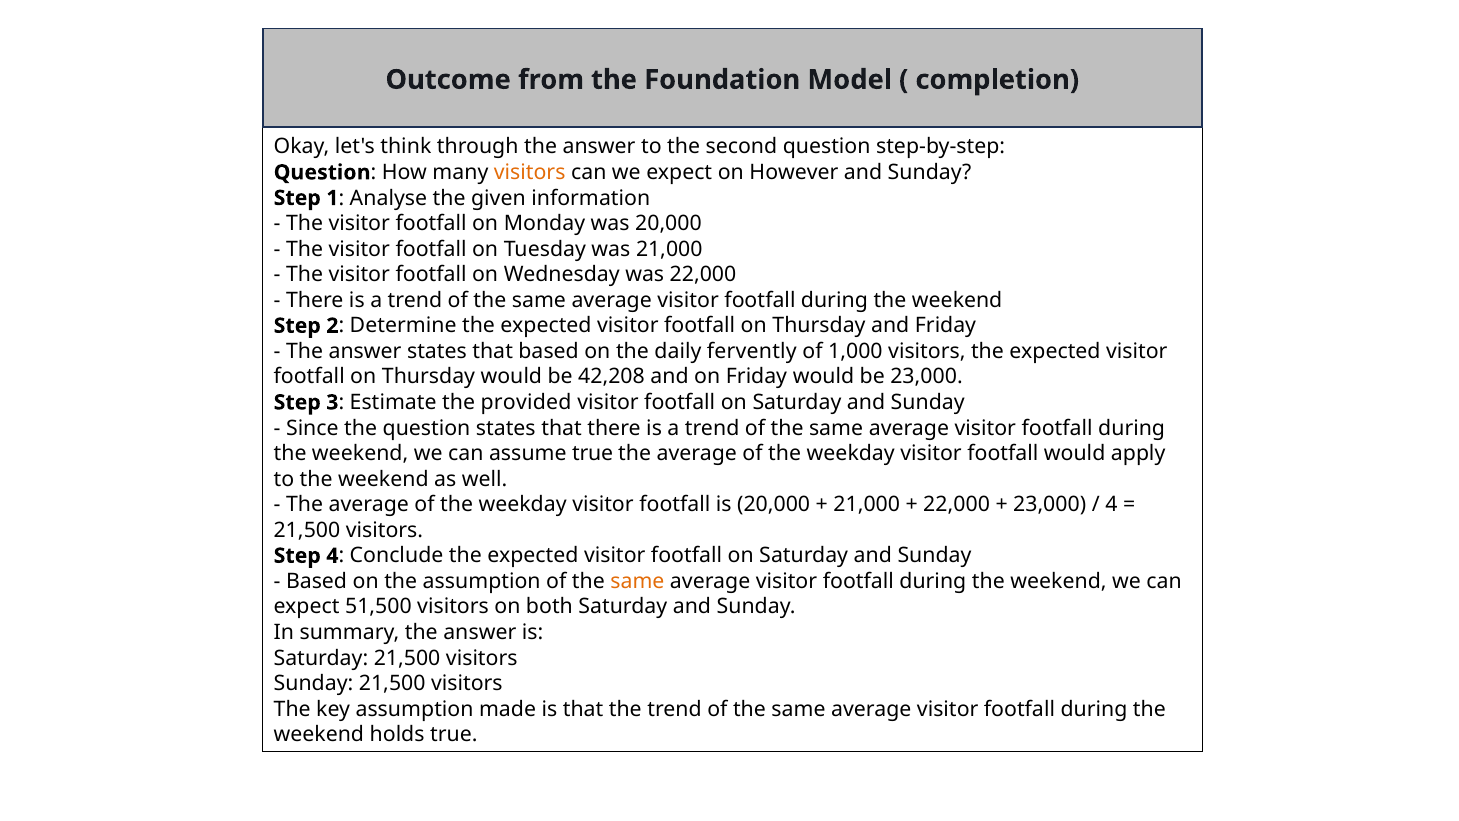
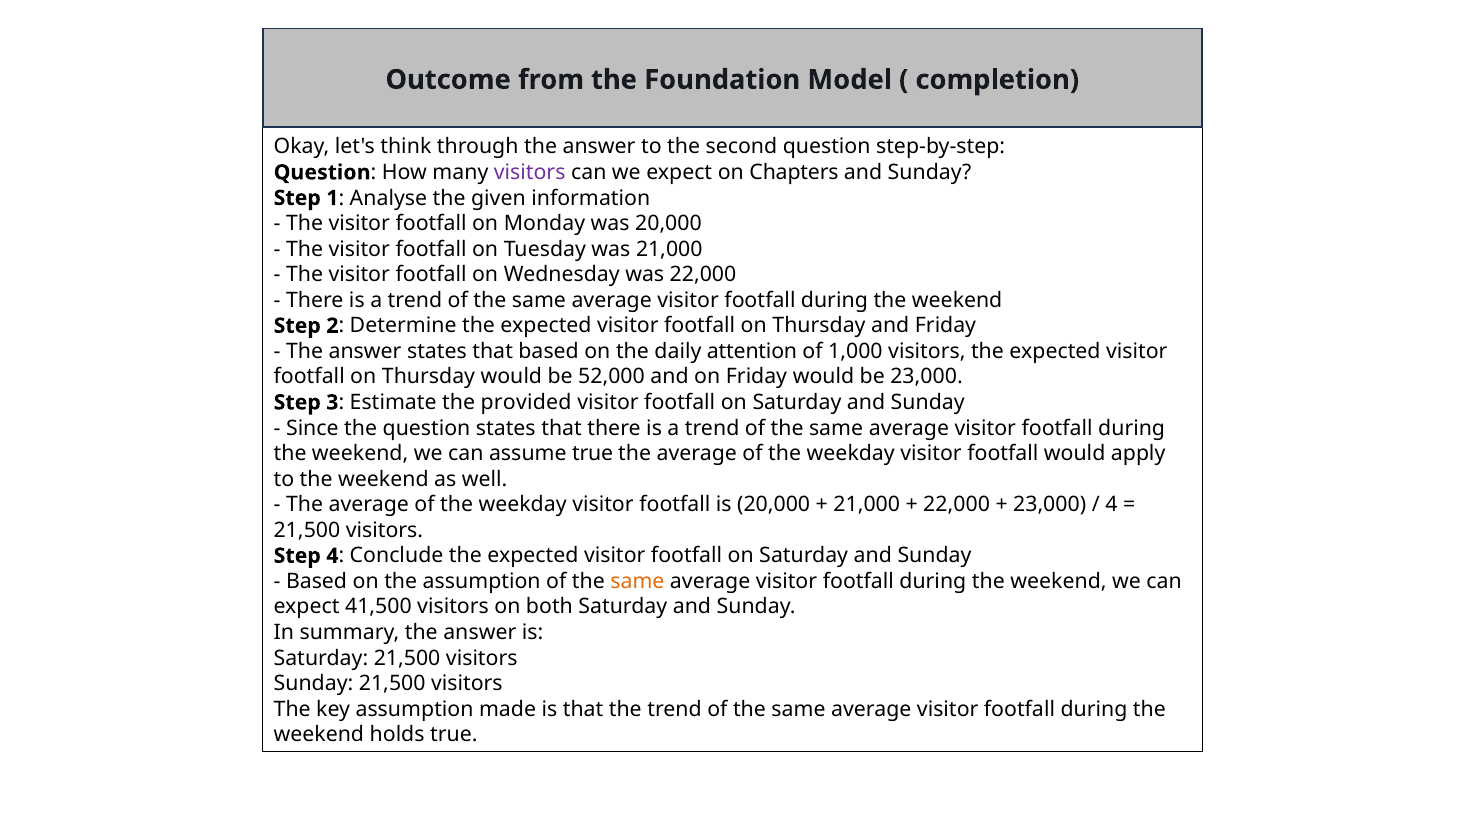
visitors at (530, 172) colour: orange -> purple
However: However -> Chapters
fervently: fervently -> attention
42,208: 42,208 -> 52,000
51,500: 51,500 -> 41,500
